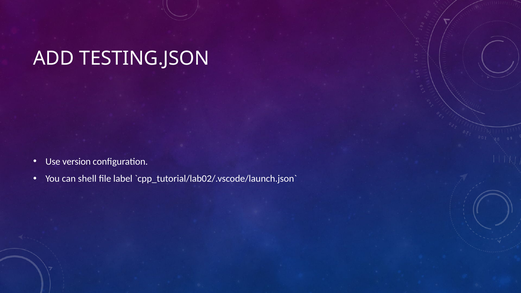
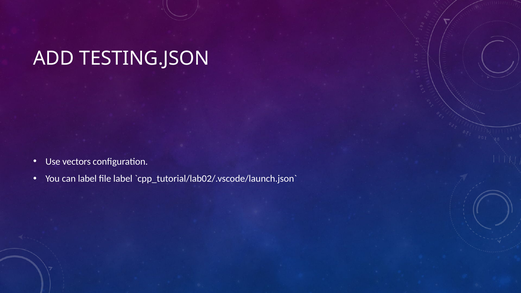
version: version -> vectors
can shell: shell -> label
